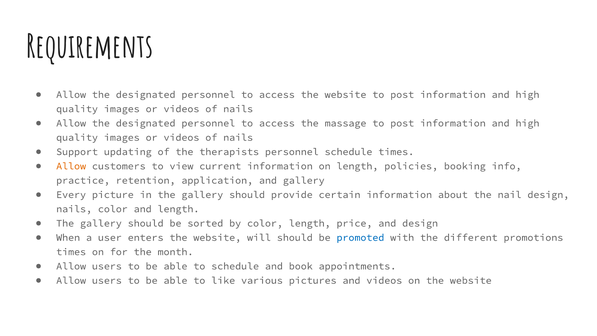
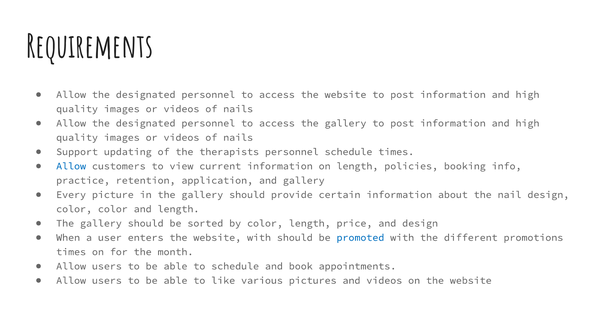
access the massage: massage -> gallery
Allow at (71, 166) colour: orange -> blue
nails at (74, 209): nails -> color
website will: will -> with
